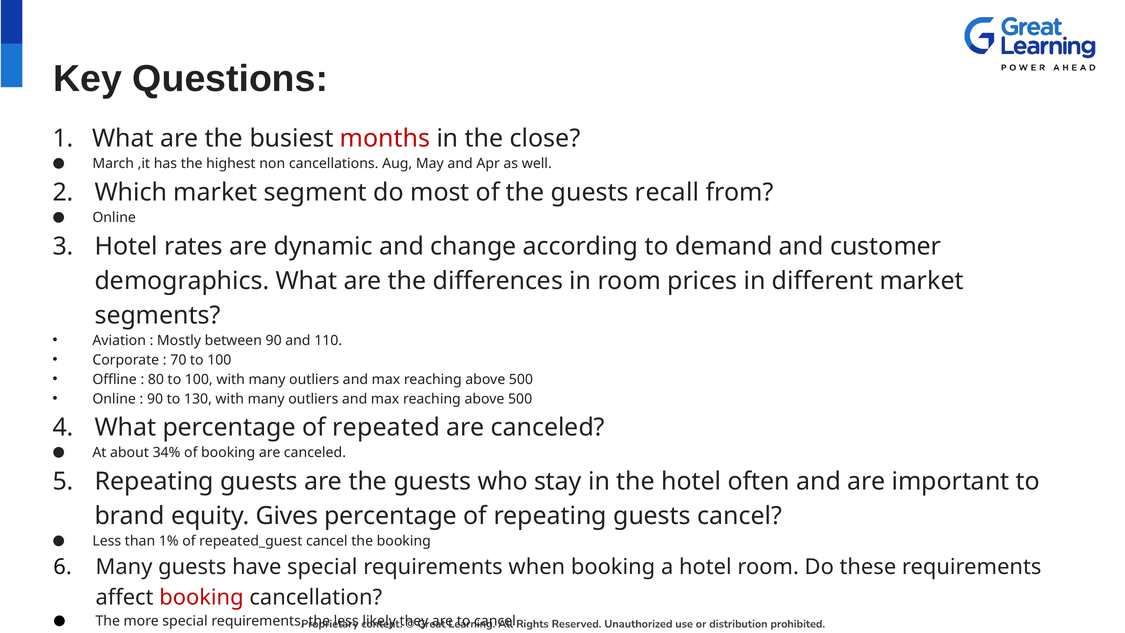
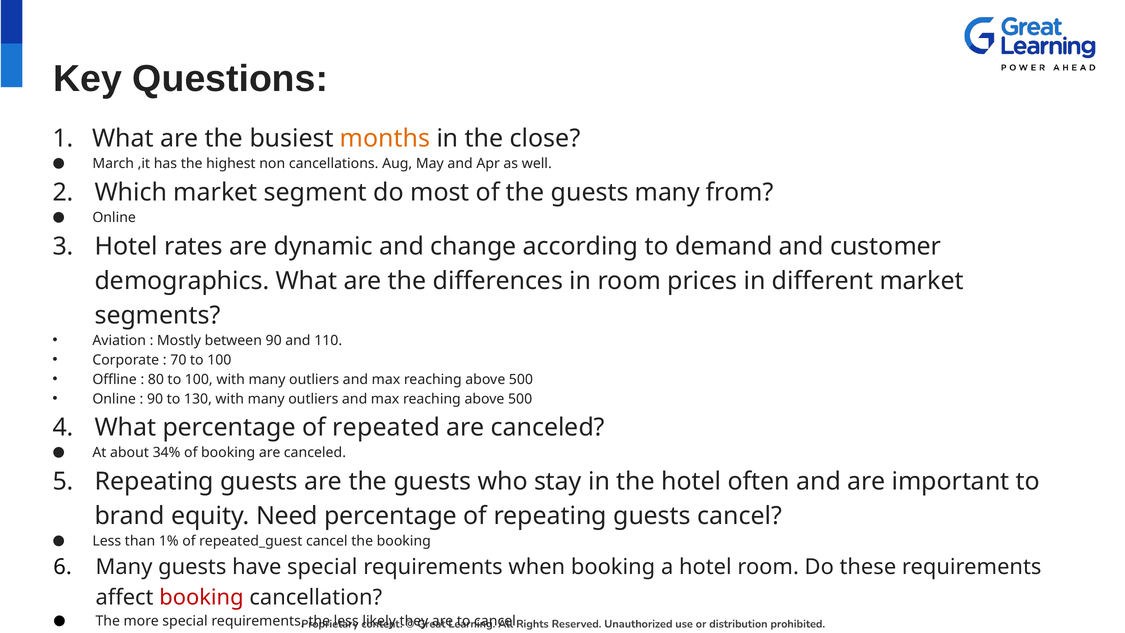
months colour: red -> orange
guests recall: recall -> many
Gives: Gives -> Need
